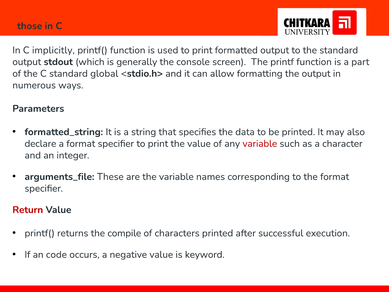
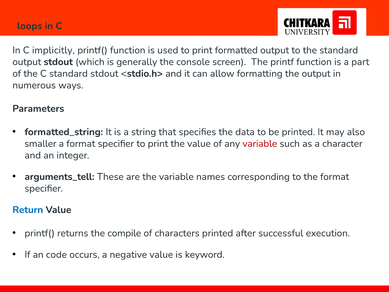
those: those -> loops
standard global: global -> stdout
declare: declare -> smaller
arguments_file: arguments_file -> arguments_tell
Return colour: red -> blue
